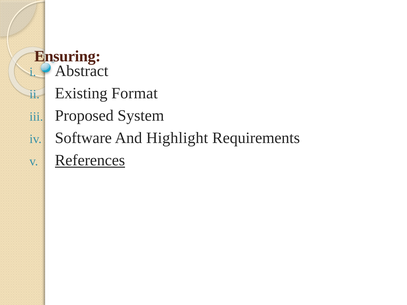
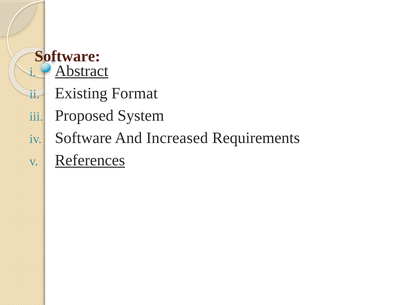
Ensuring at (68, 56): Ensuring -> Software
Abstract underline: none -> present
Highlight: Highlight -> Increased
